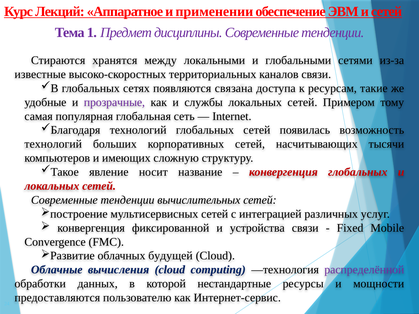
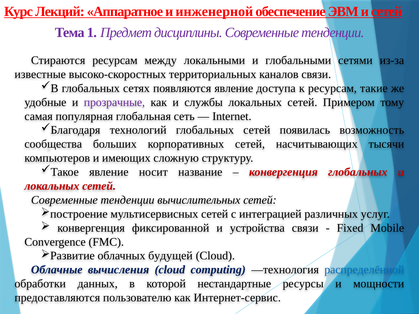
применении: применении -> инженерной
Стираются хранятся: хранятся -> ресурсам
появляются связана: связана -> явление
технологий at (53, 144): технологий -> сообщества
распределённой colour: purple -> blue
